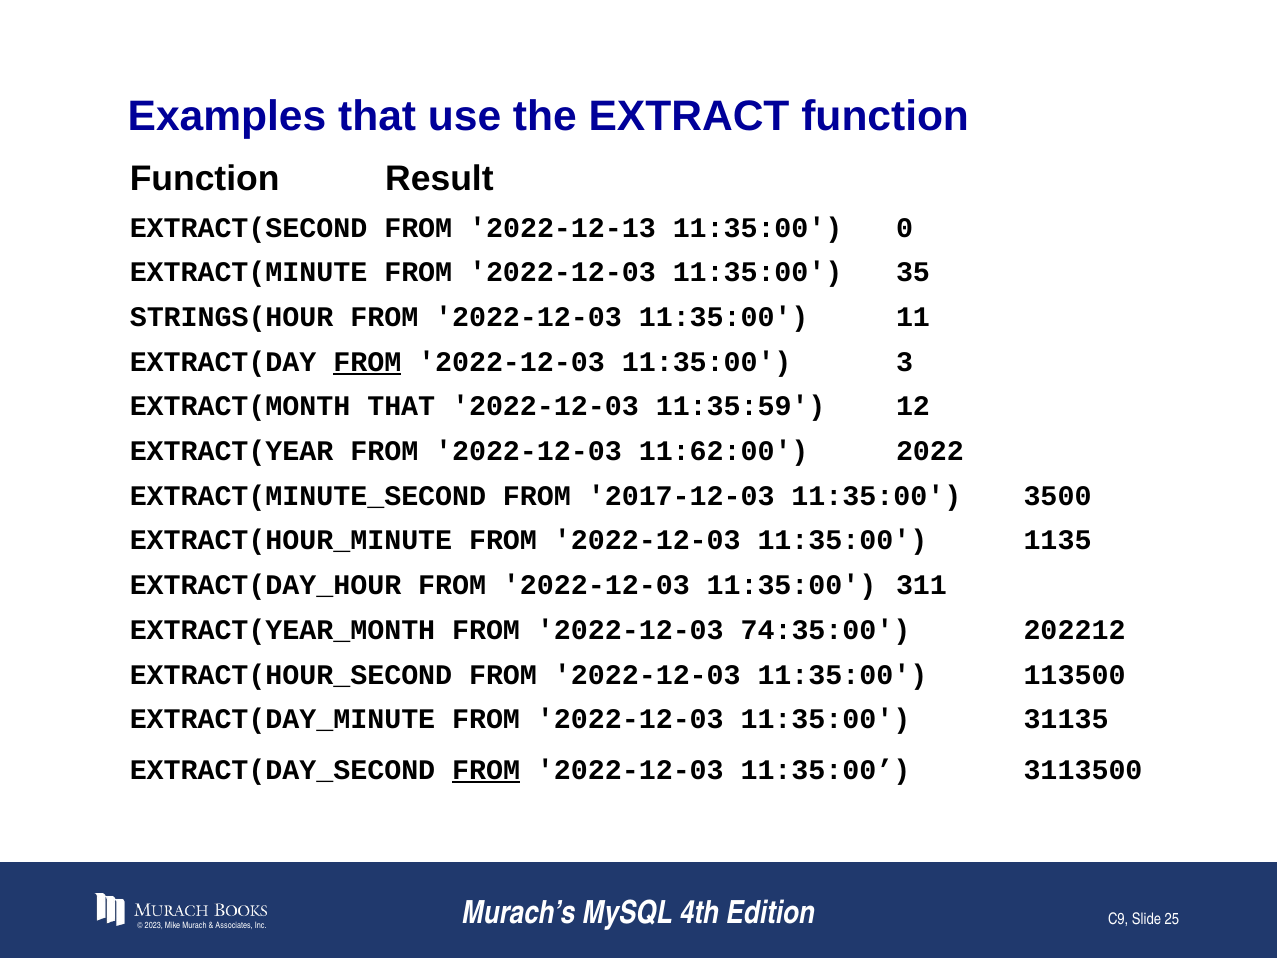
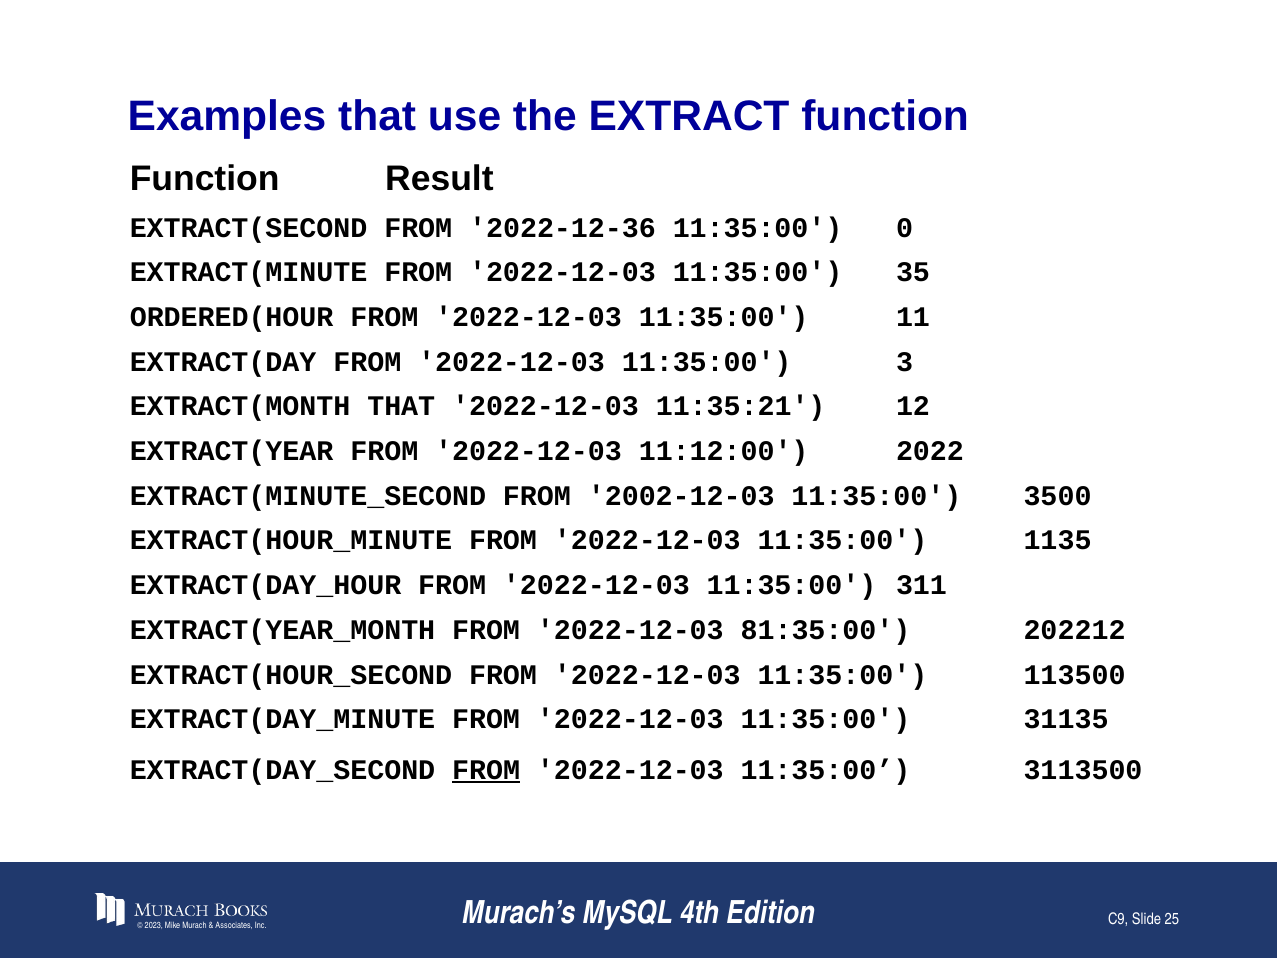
2022-12-13: 2022-12-13 -> 2022-12-36
STRINGS(HOUR: STRINGS(HOUR -> ORDERED(HOUR
FROM at (367, 362) underline: present -> none
11:35:59: 11:35:59 -> 11:35:21
11:62:00: 11:62:00 -> 11:12:00
2017-12-03: 2017-12-03 -> 2002-12-03
74:35:00: 74:35:00 -> 81:35:00
